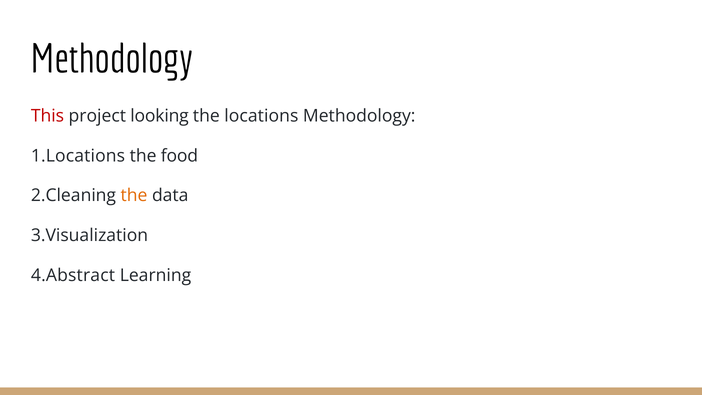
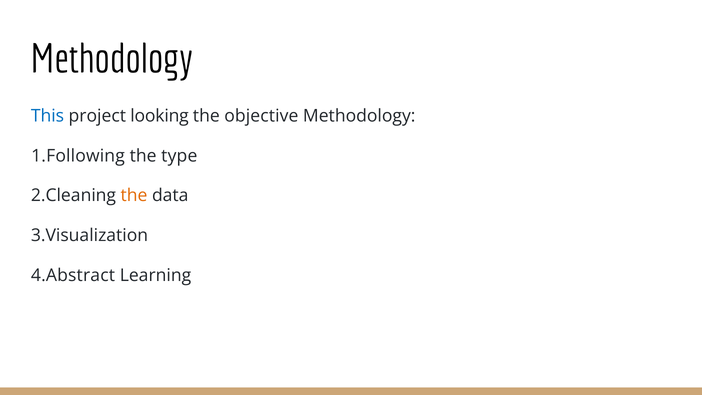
This colour: red -> blue
locations: locations -> objective
1.Locations: 1.Locations -> 1.Following
food: food -> type
